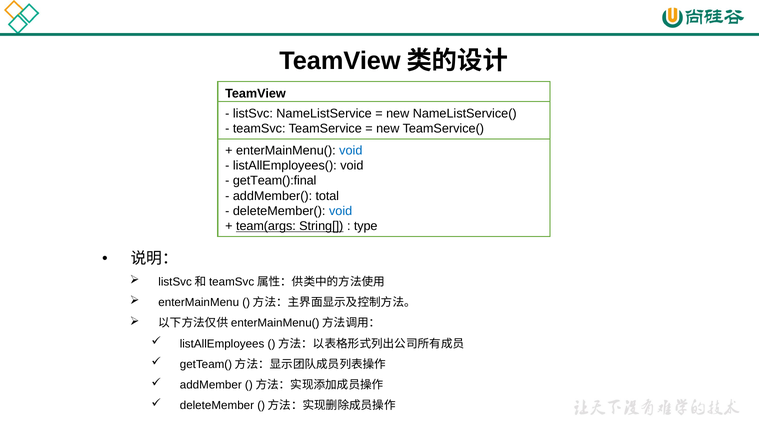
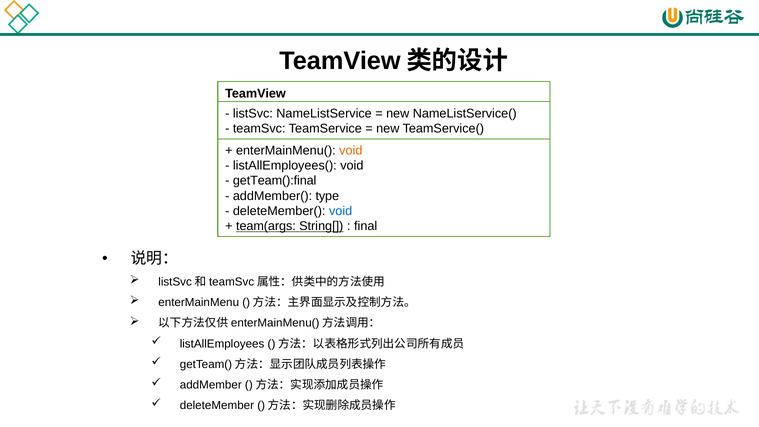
void at (351, 150) colour: blue -> orange
total: total -> type
type: type -> final
